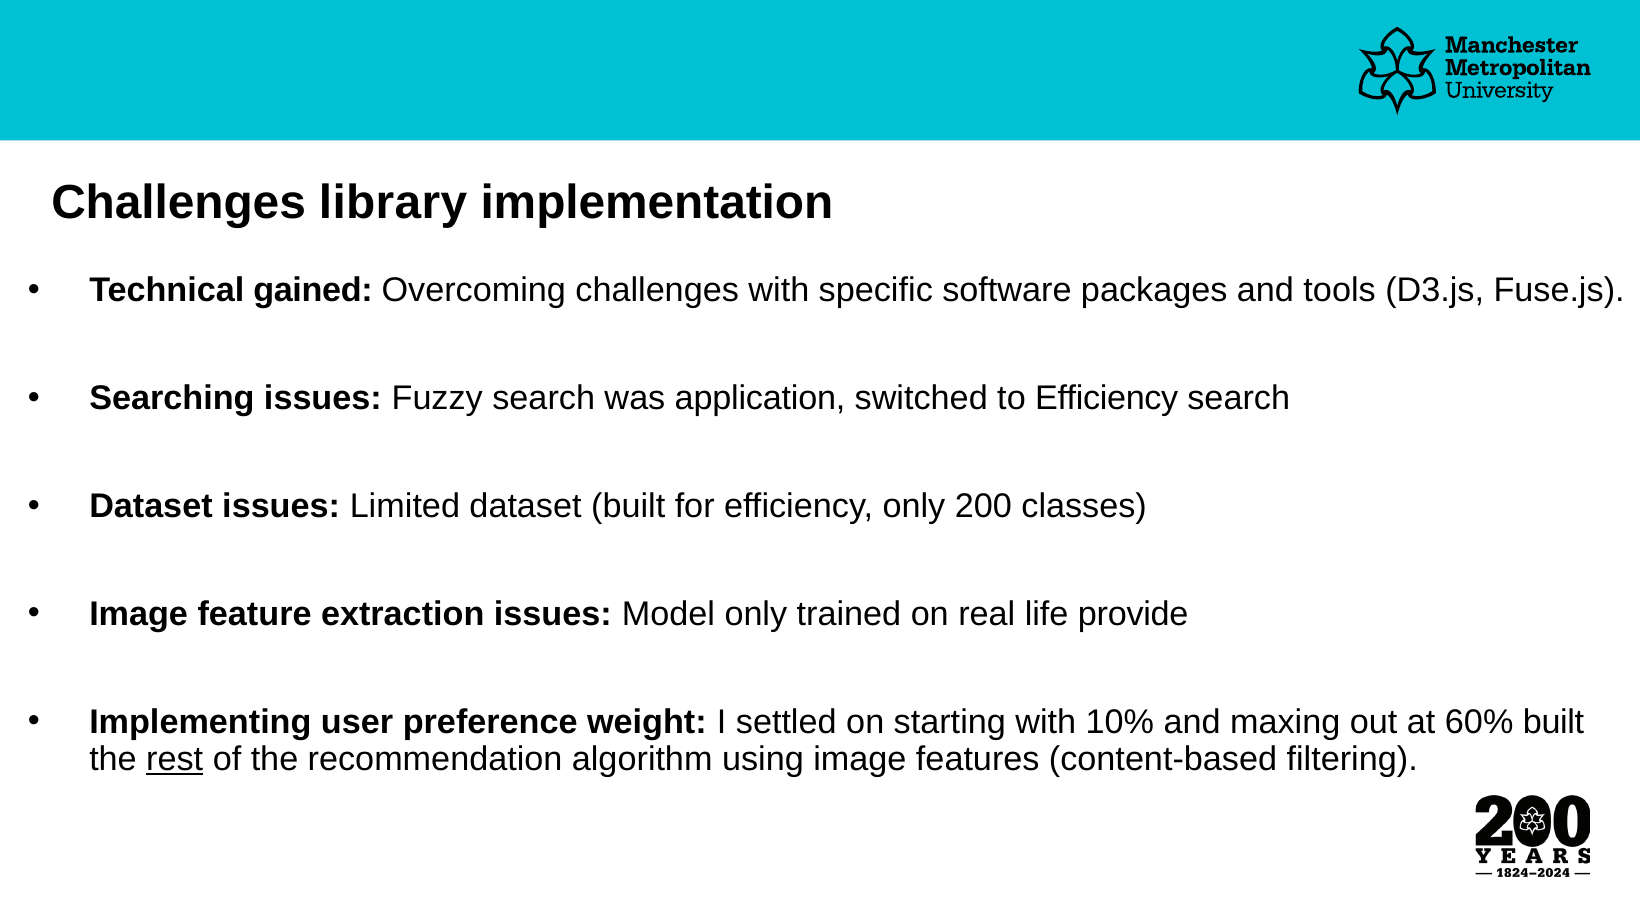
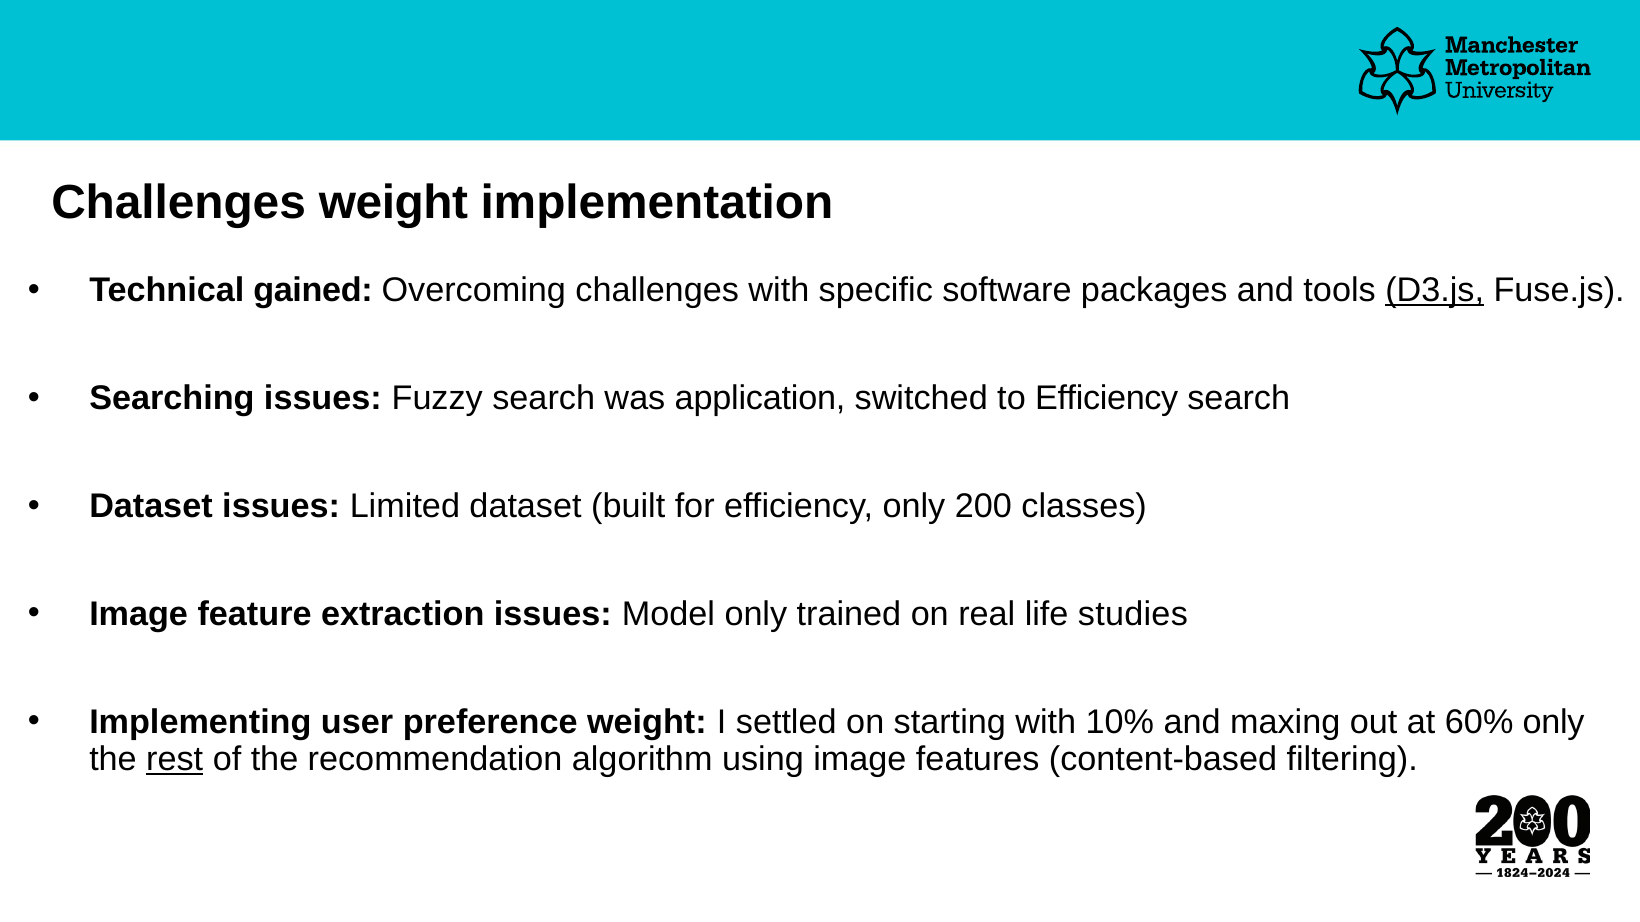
Challenges library: library -> weight
D3.js underline: none -> present
provide: provide -> studies
60% built: built -> only
